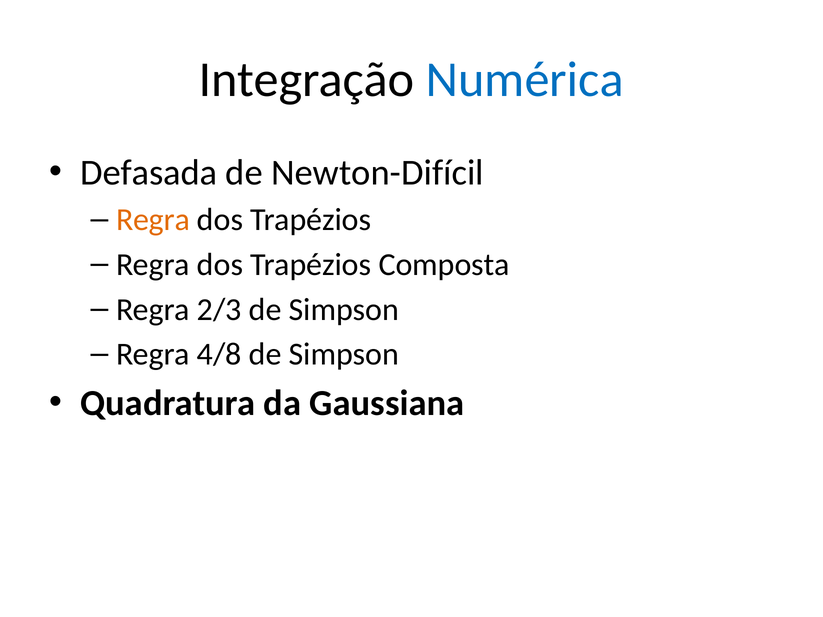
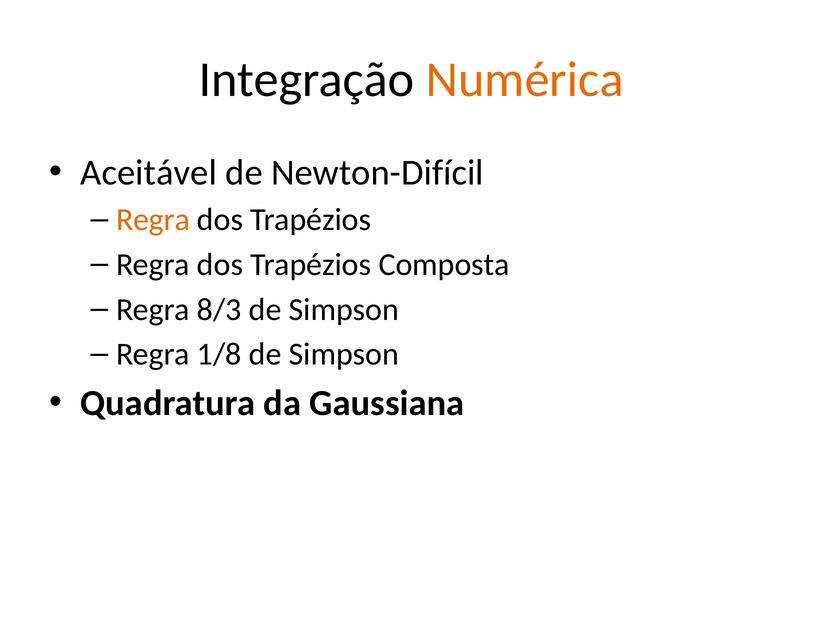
Numérica colour: blue -> orange
Defasada: Defasada -> Aceitável
2/3: 2/3 -> 8/3
4/8: 4/8 -> 1/8
